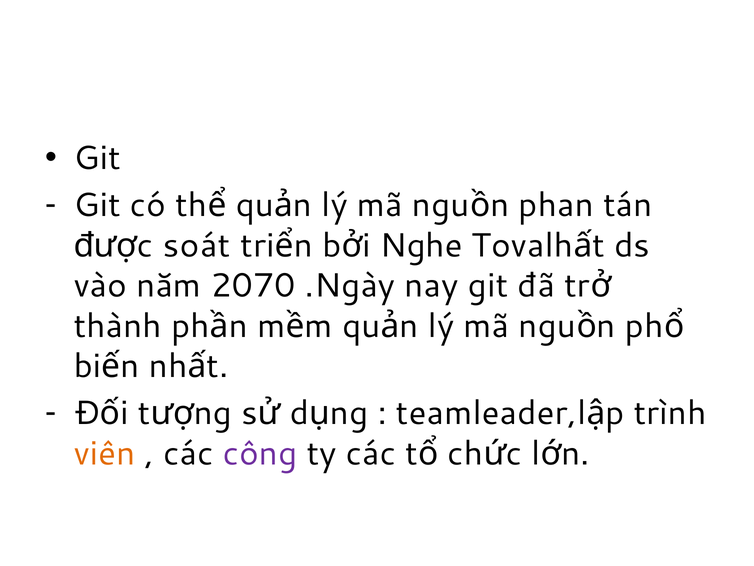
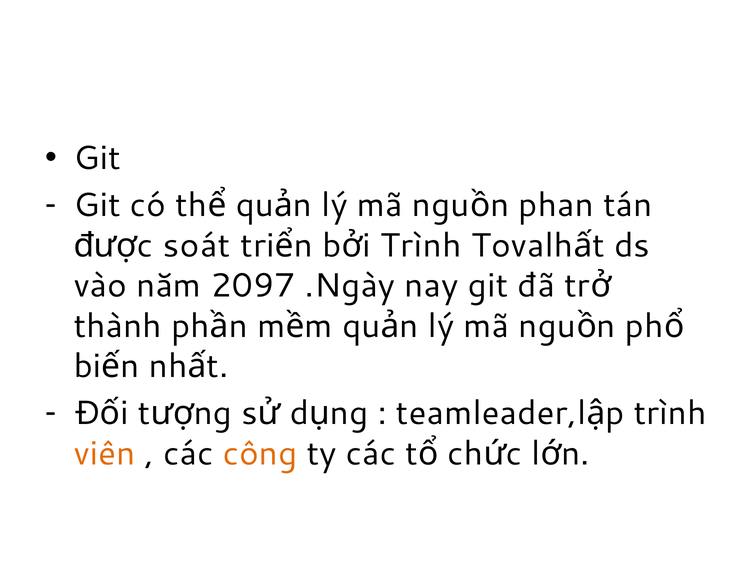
Nghe at (421, 245): Nghe -> Trình
2070: 2070 -> 2097
công colour: purple -> orange
